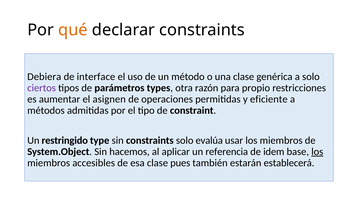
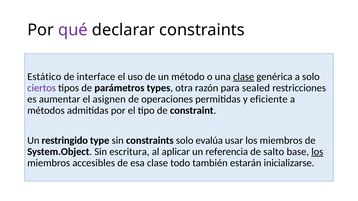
qué colour: orange -> purple
Debiera: Debiera -> Estático
clase at (244, 77) underline: none -> present
propio: propio -> sealed
hacemos: hacemos -> escritura
idem: idem -> salto
pues: pues -> todo
establecerá: establecerá -> inicializarse
